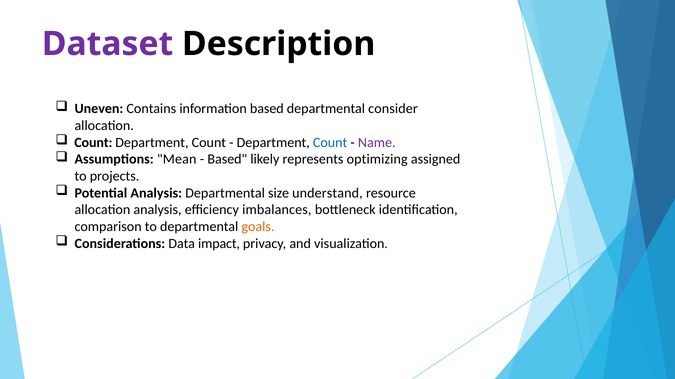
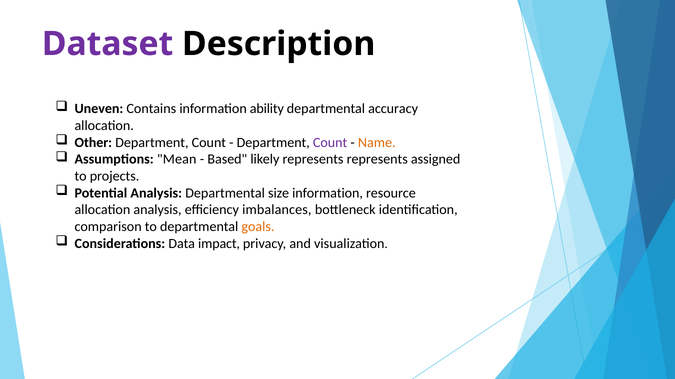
information based: based -> ability
consider: consider -> accuracy
Count at (93, 143): Count -> Other
Count at (330, 143) colour: blue -> purple
Name colour: purple -> orange
represents optimizing: optimizing -> represents
size understand: understand -> information
